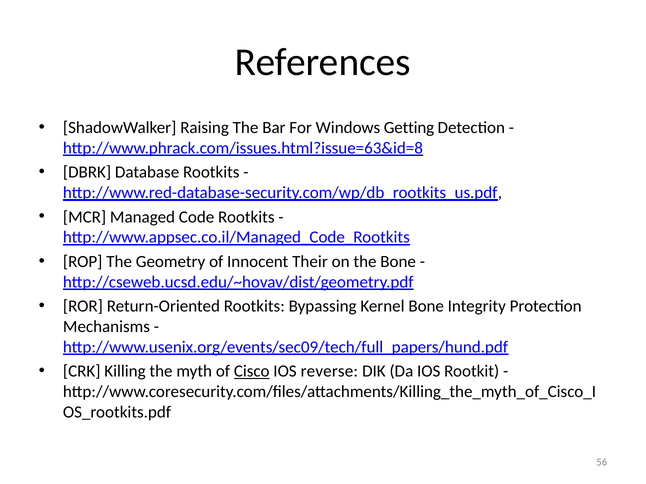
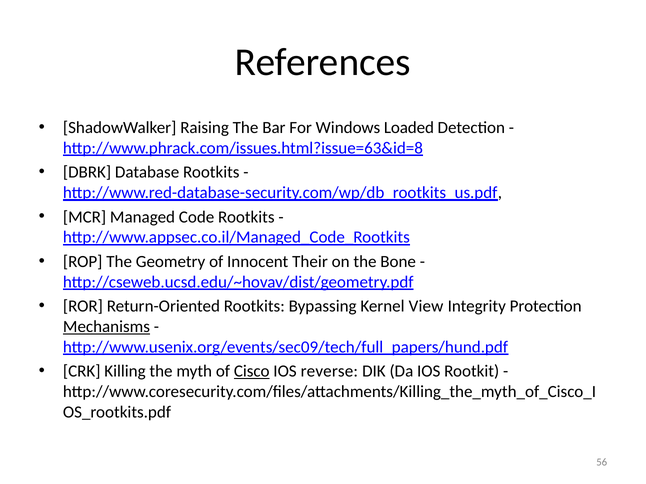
Getting: Getting -> Loaded
Kernel Bone: Bone -> View
Mechanisms underline: none -> present
